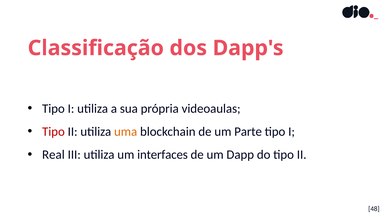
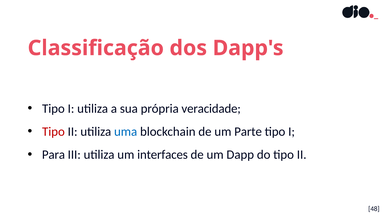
videoaulas: videoaulas -> veracidade
uma colour: orange -> blue
Real: Real -> Para
